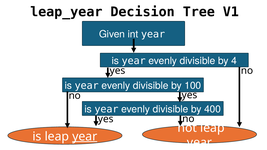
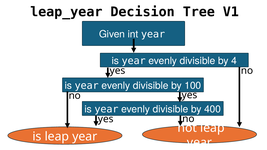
year at (85, 137) underline: present -> none
